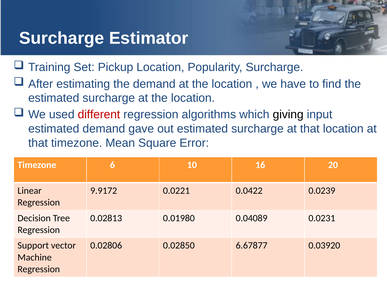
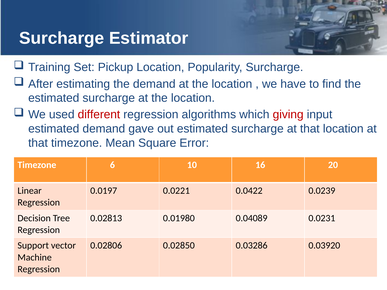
giving colour: black -> red
9.9172: 9.9172 -> 0.0197
6.67877: 6.67877 -> 0.03286
